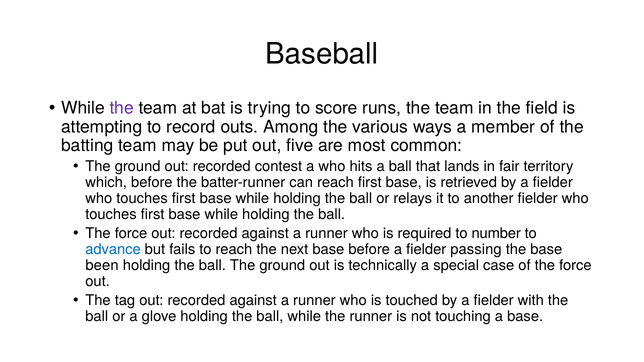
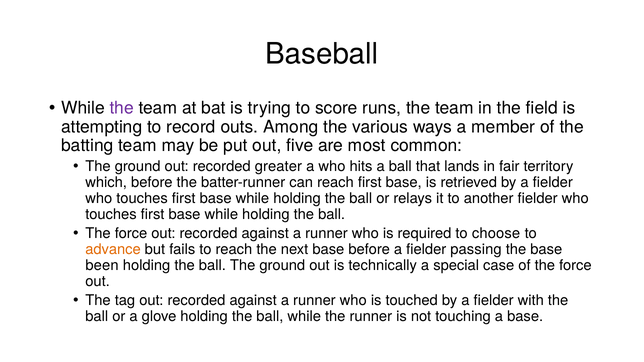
contest: contest -> greater
number: number -> choose
advance colour: blue -> orange
